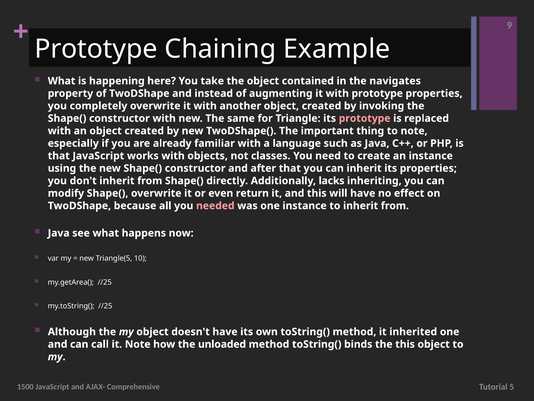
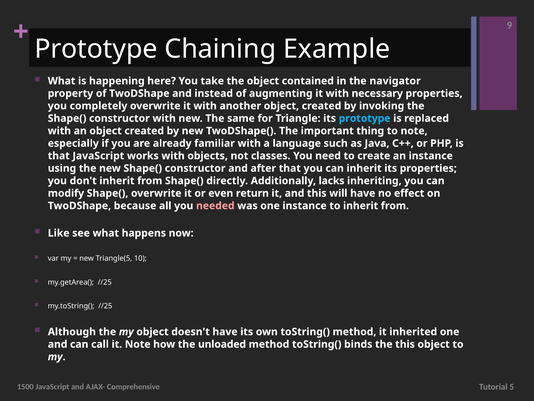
navigates: navigates -> navigator
with prototype: prototype -> necessary
prototype at (365, 118) colour: pink -> light blue
Java at (59, 233): Java -> Like
